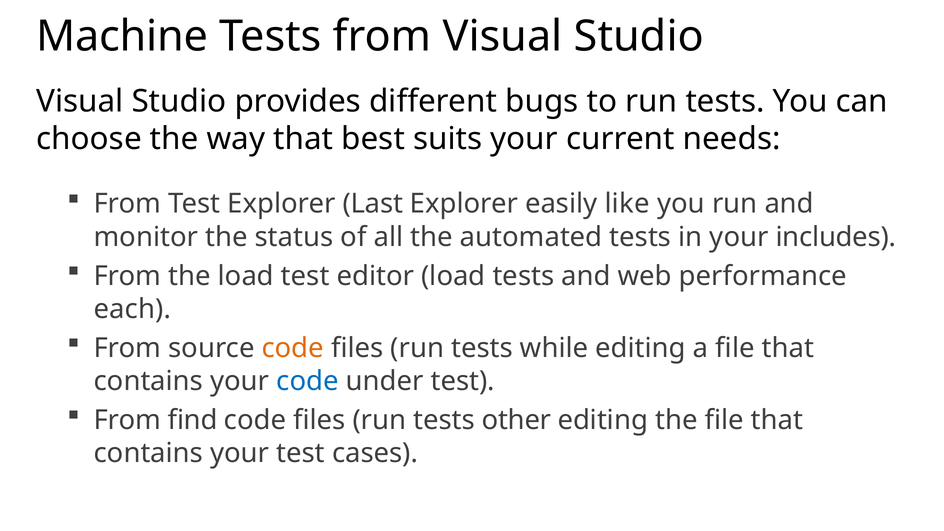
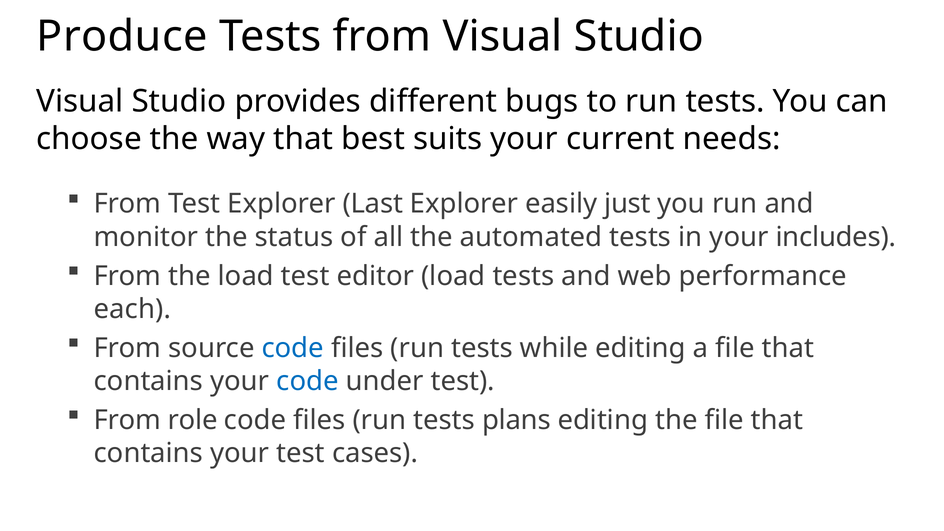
Machine: Machine -> Produce
like: like -> just
code at (293, 348) colour: orange -> blue
find: find -> role
other: other -> plans
